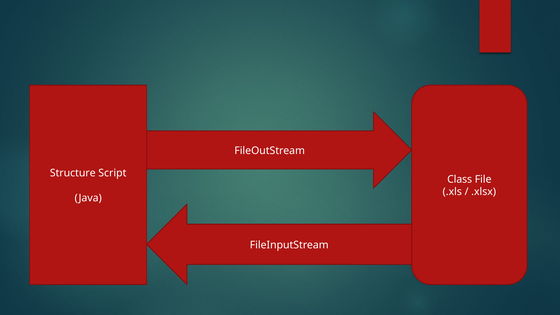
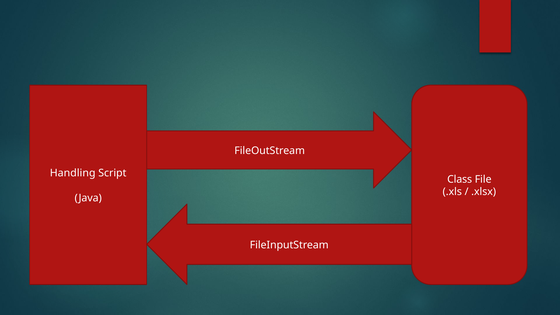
Structure: Structure -> Handling
